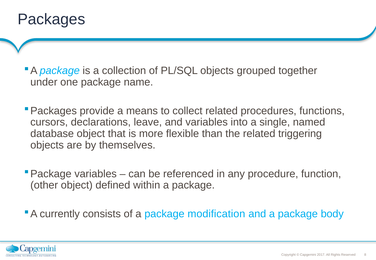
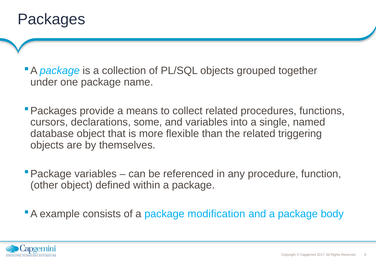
leave: leave -> some
currently: currently -> example
